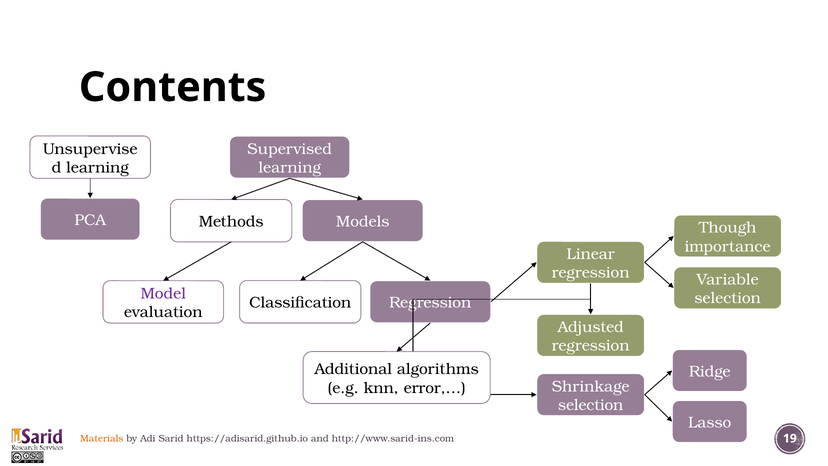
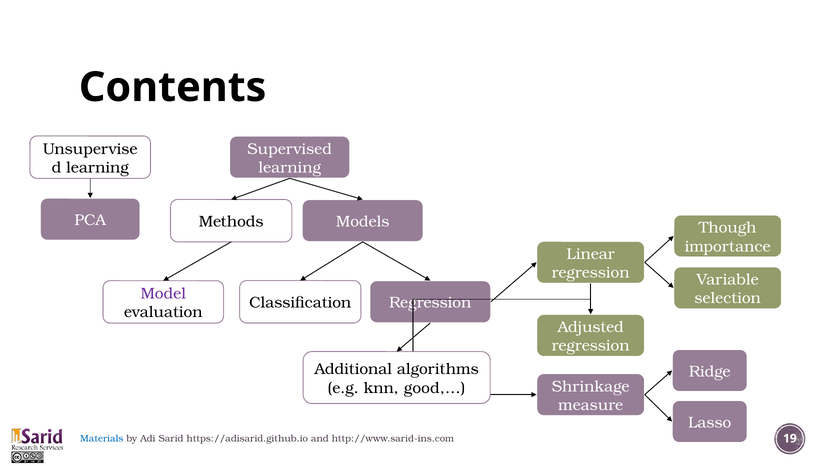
error,…: error,… -> good,…
selection at (591, 405): selection -> measure
Materials colour: orange -> blue
